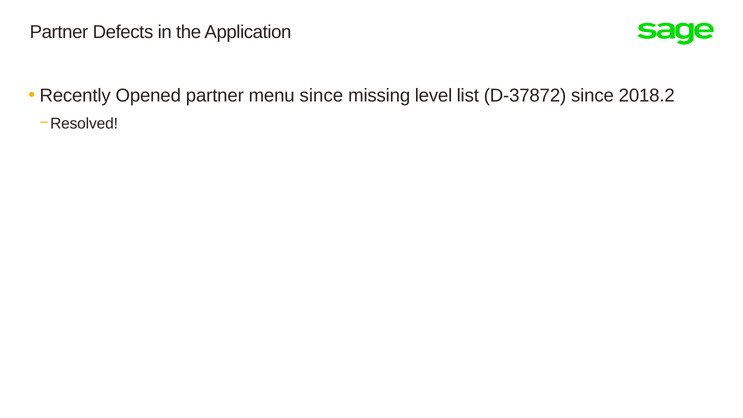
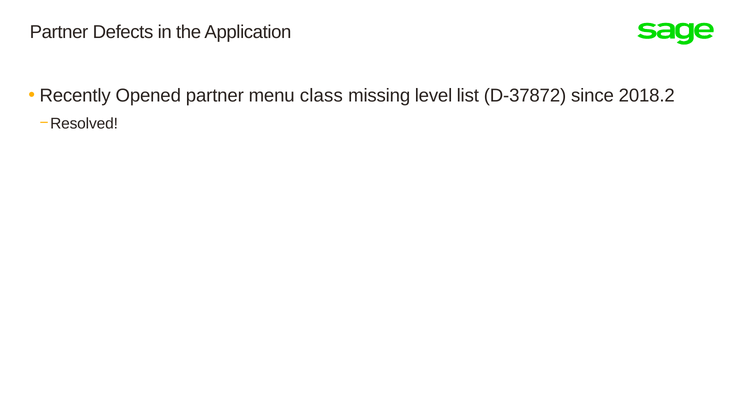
menu since: since -> class
